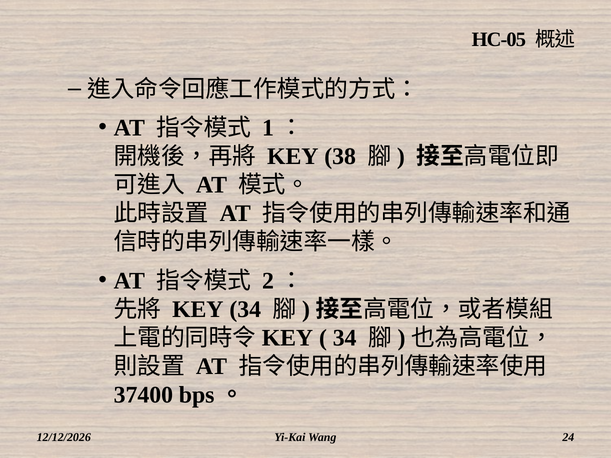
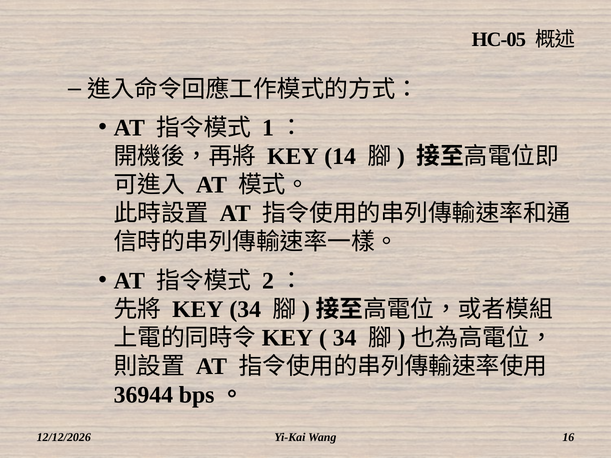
38: 38 -> 14
37400: 37400 -> 36944
24: 24 -> 16
